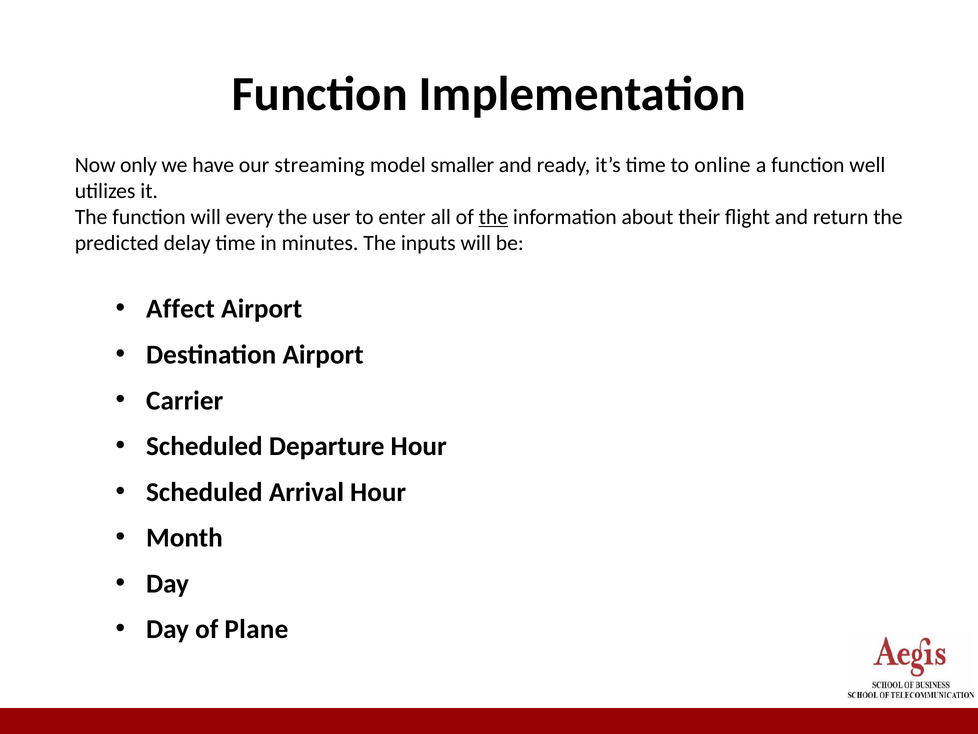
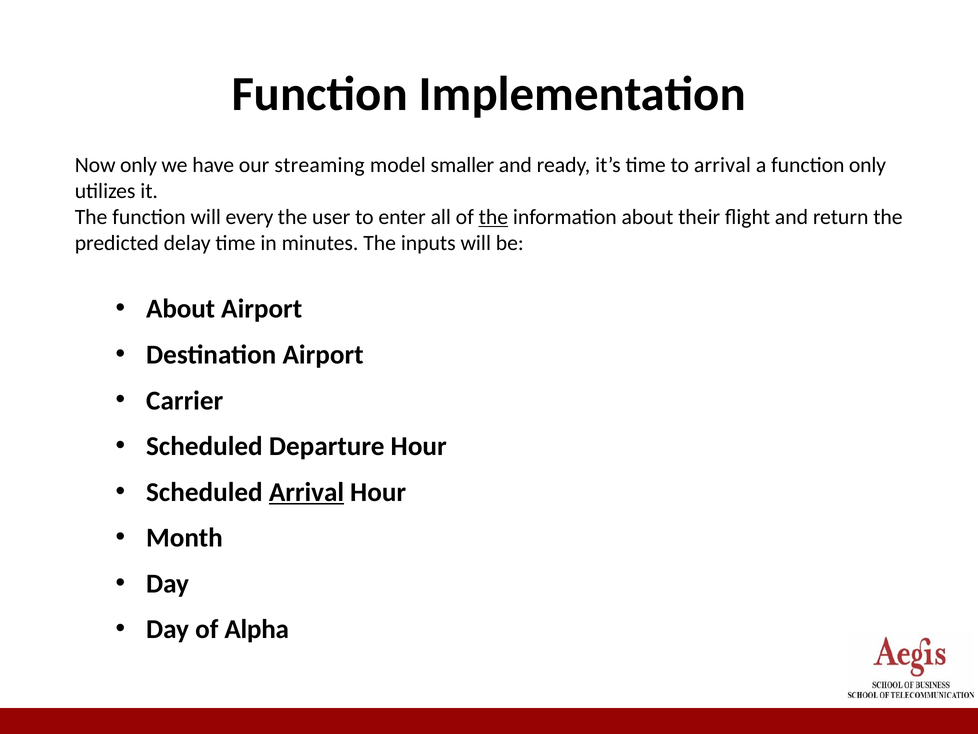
to online: online -> arrival
function well: well -> only
Affect at (180, 309): Affect -> About
Arrival at (306, 492) underline: none -> present
Plane: Plane -> Alpha
